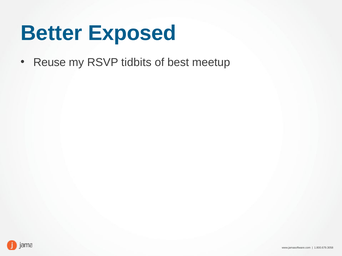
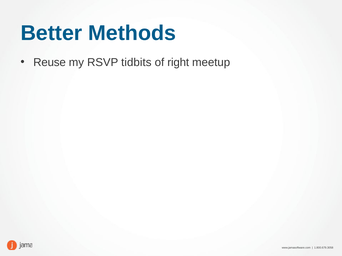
Exposed: Exposed -> Methods
best: best -> right
